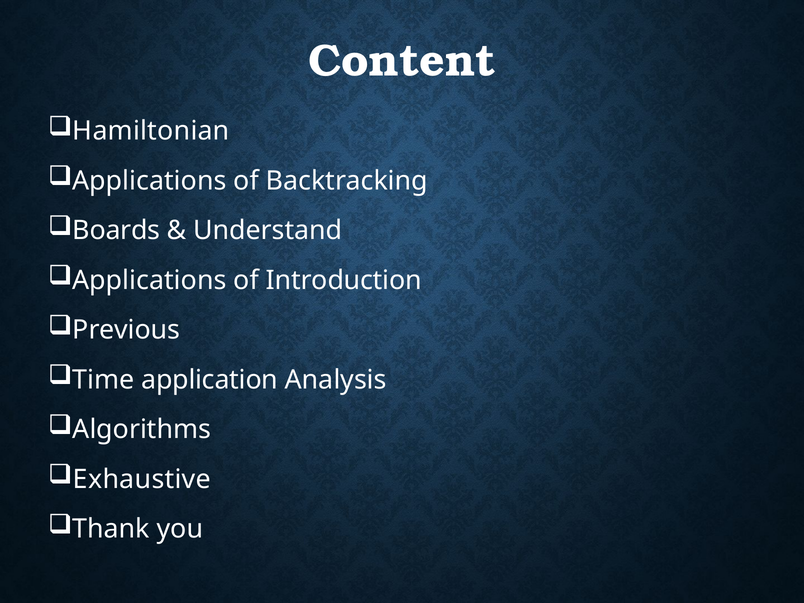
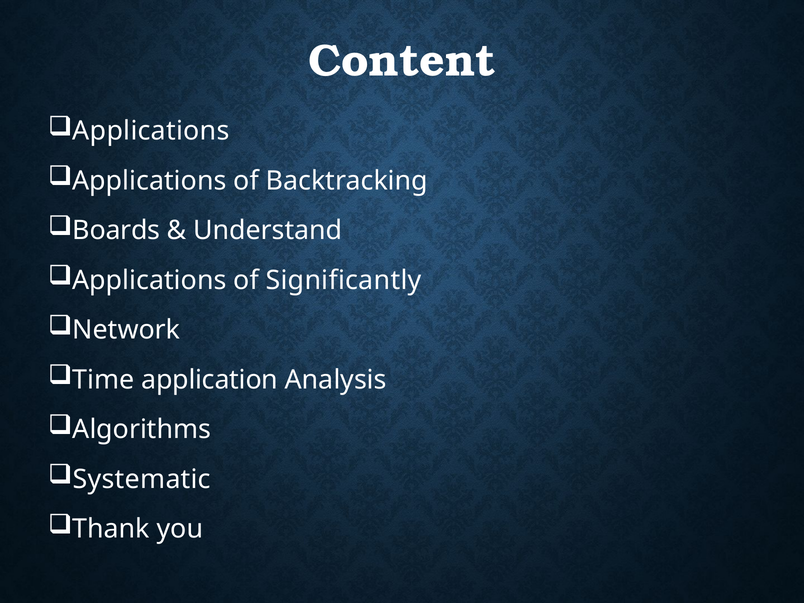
Hamiltonian at (151, 131): Hamiltonian -> Applications
Introduction: Introduction -> Significantly
Previous: Previous -> Network
Exhaustive: Exhaustive -> Systematic
